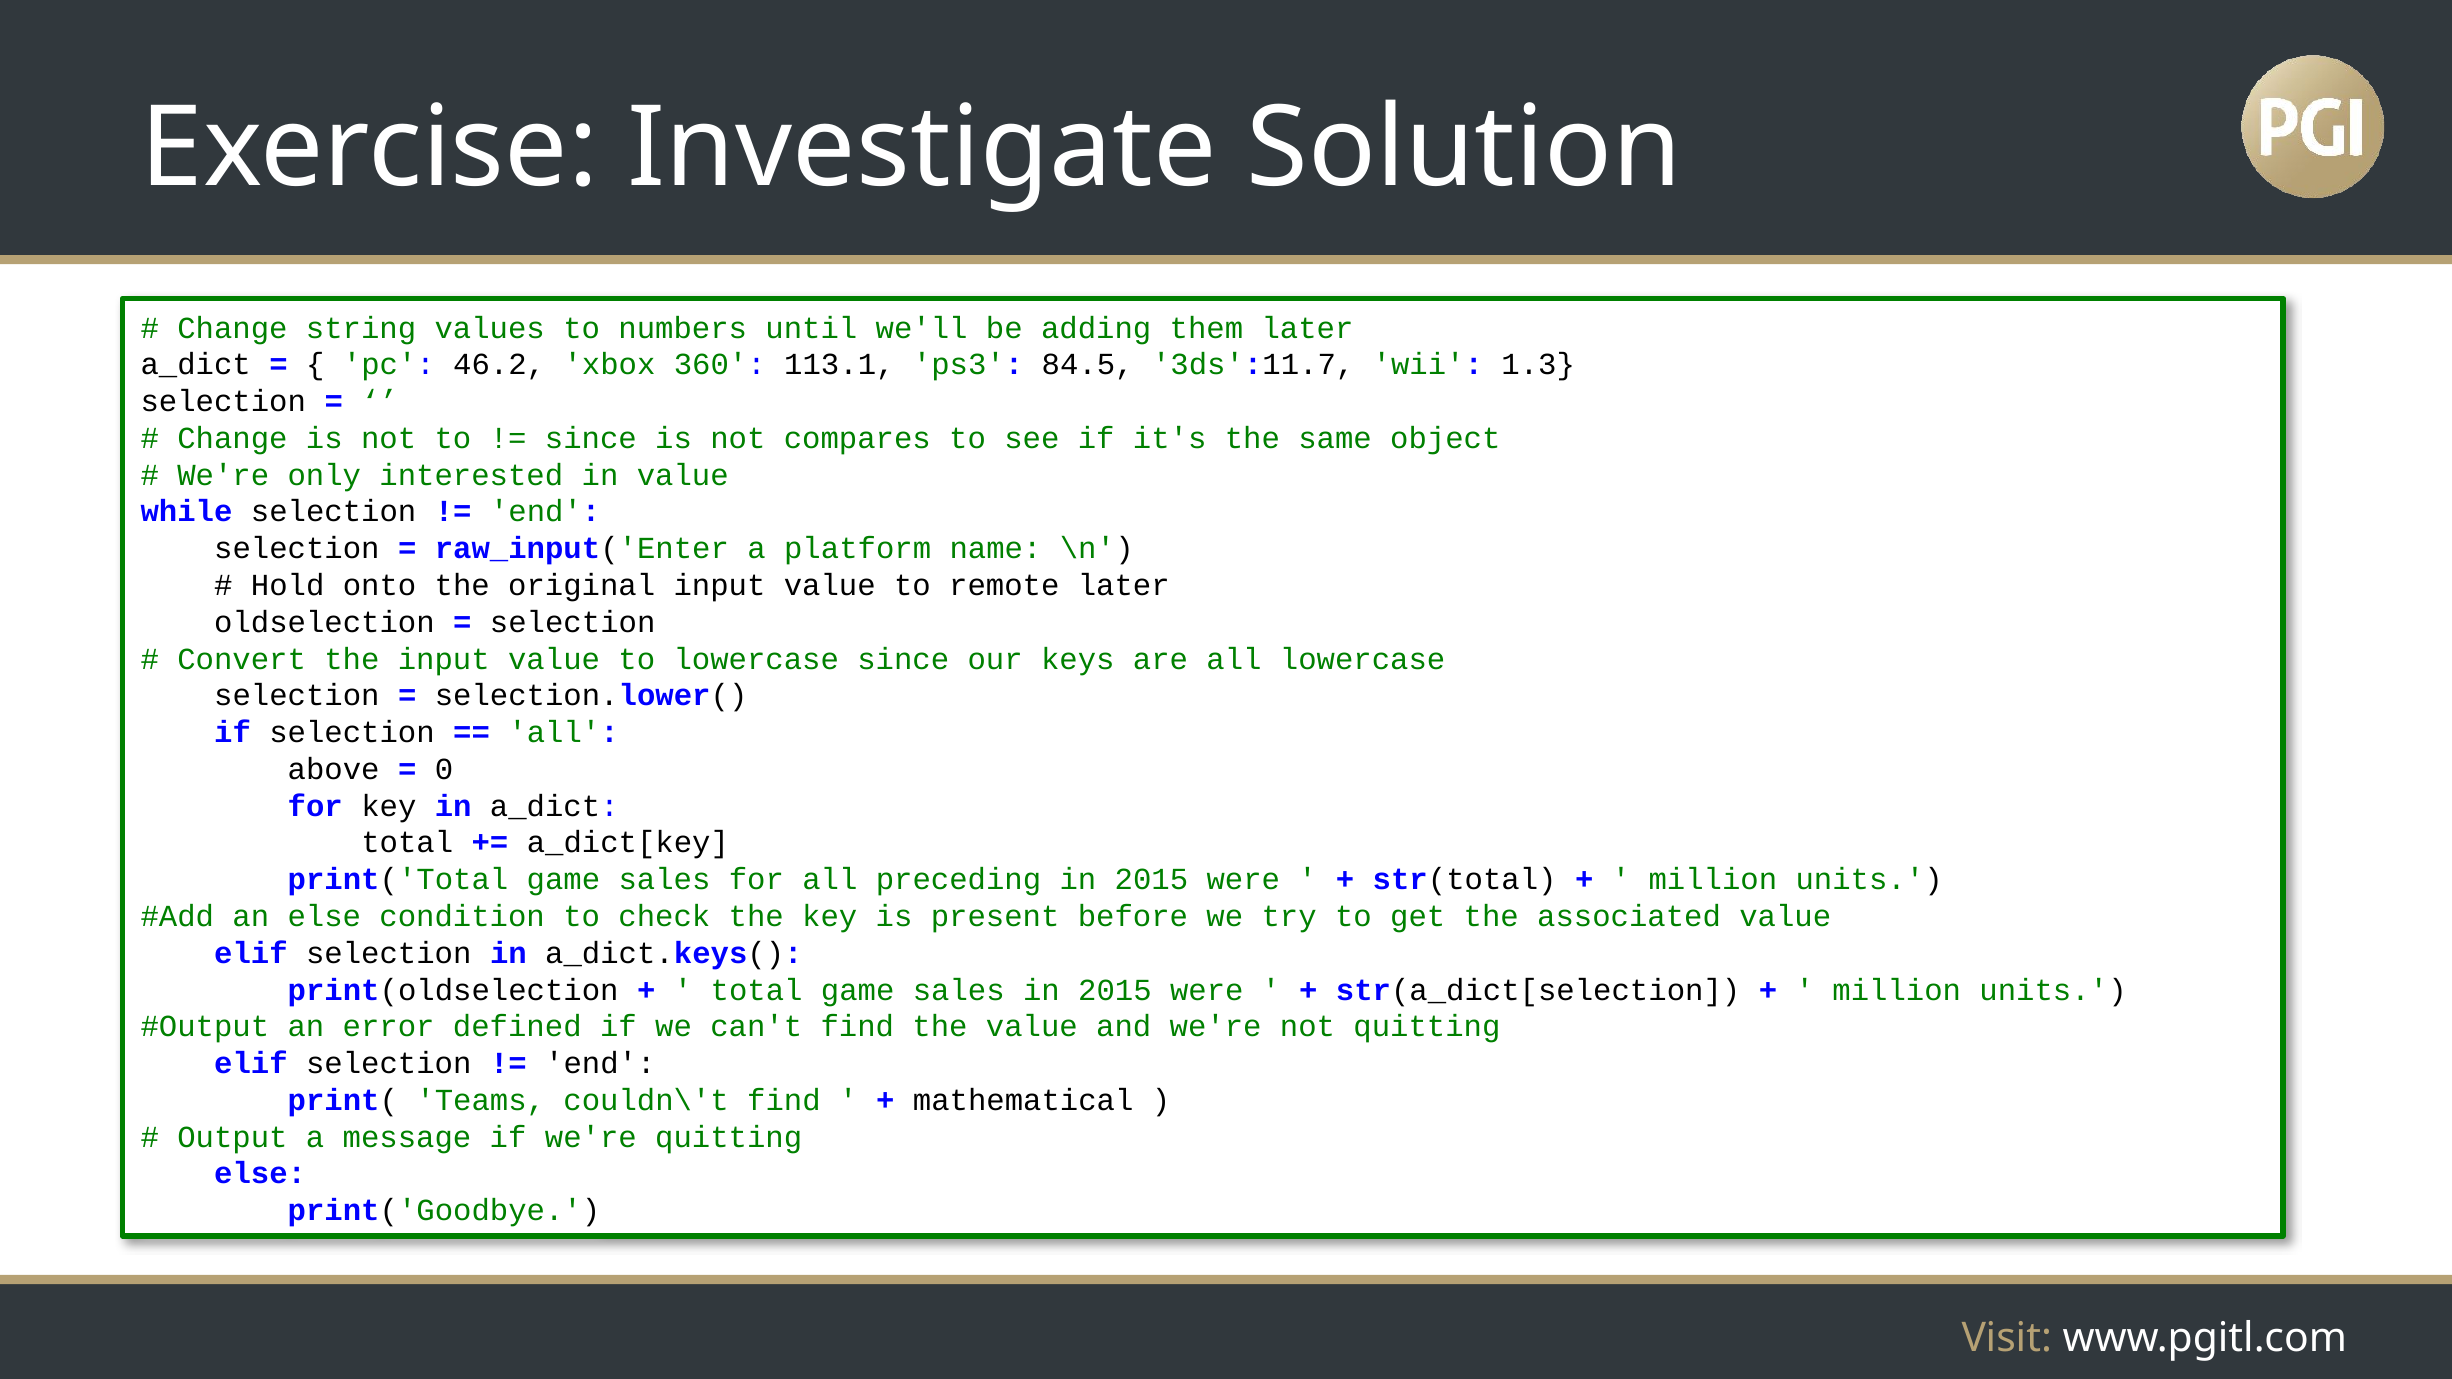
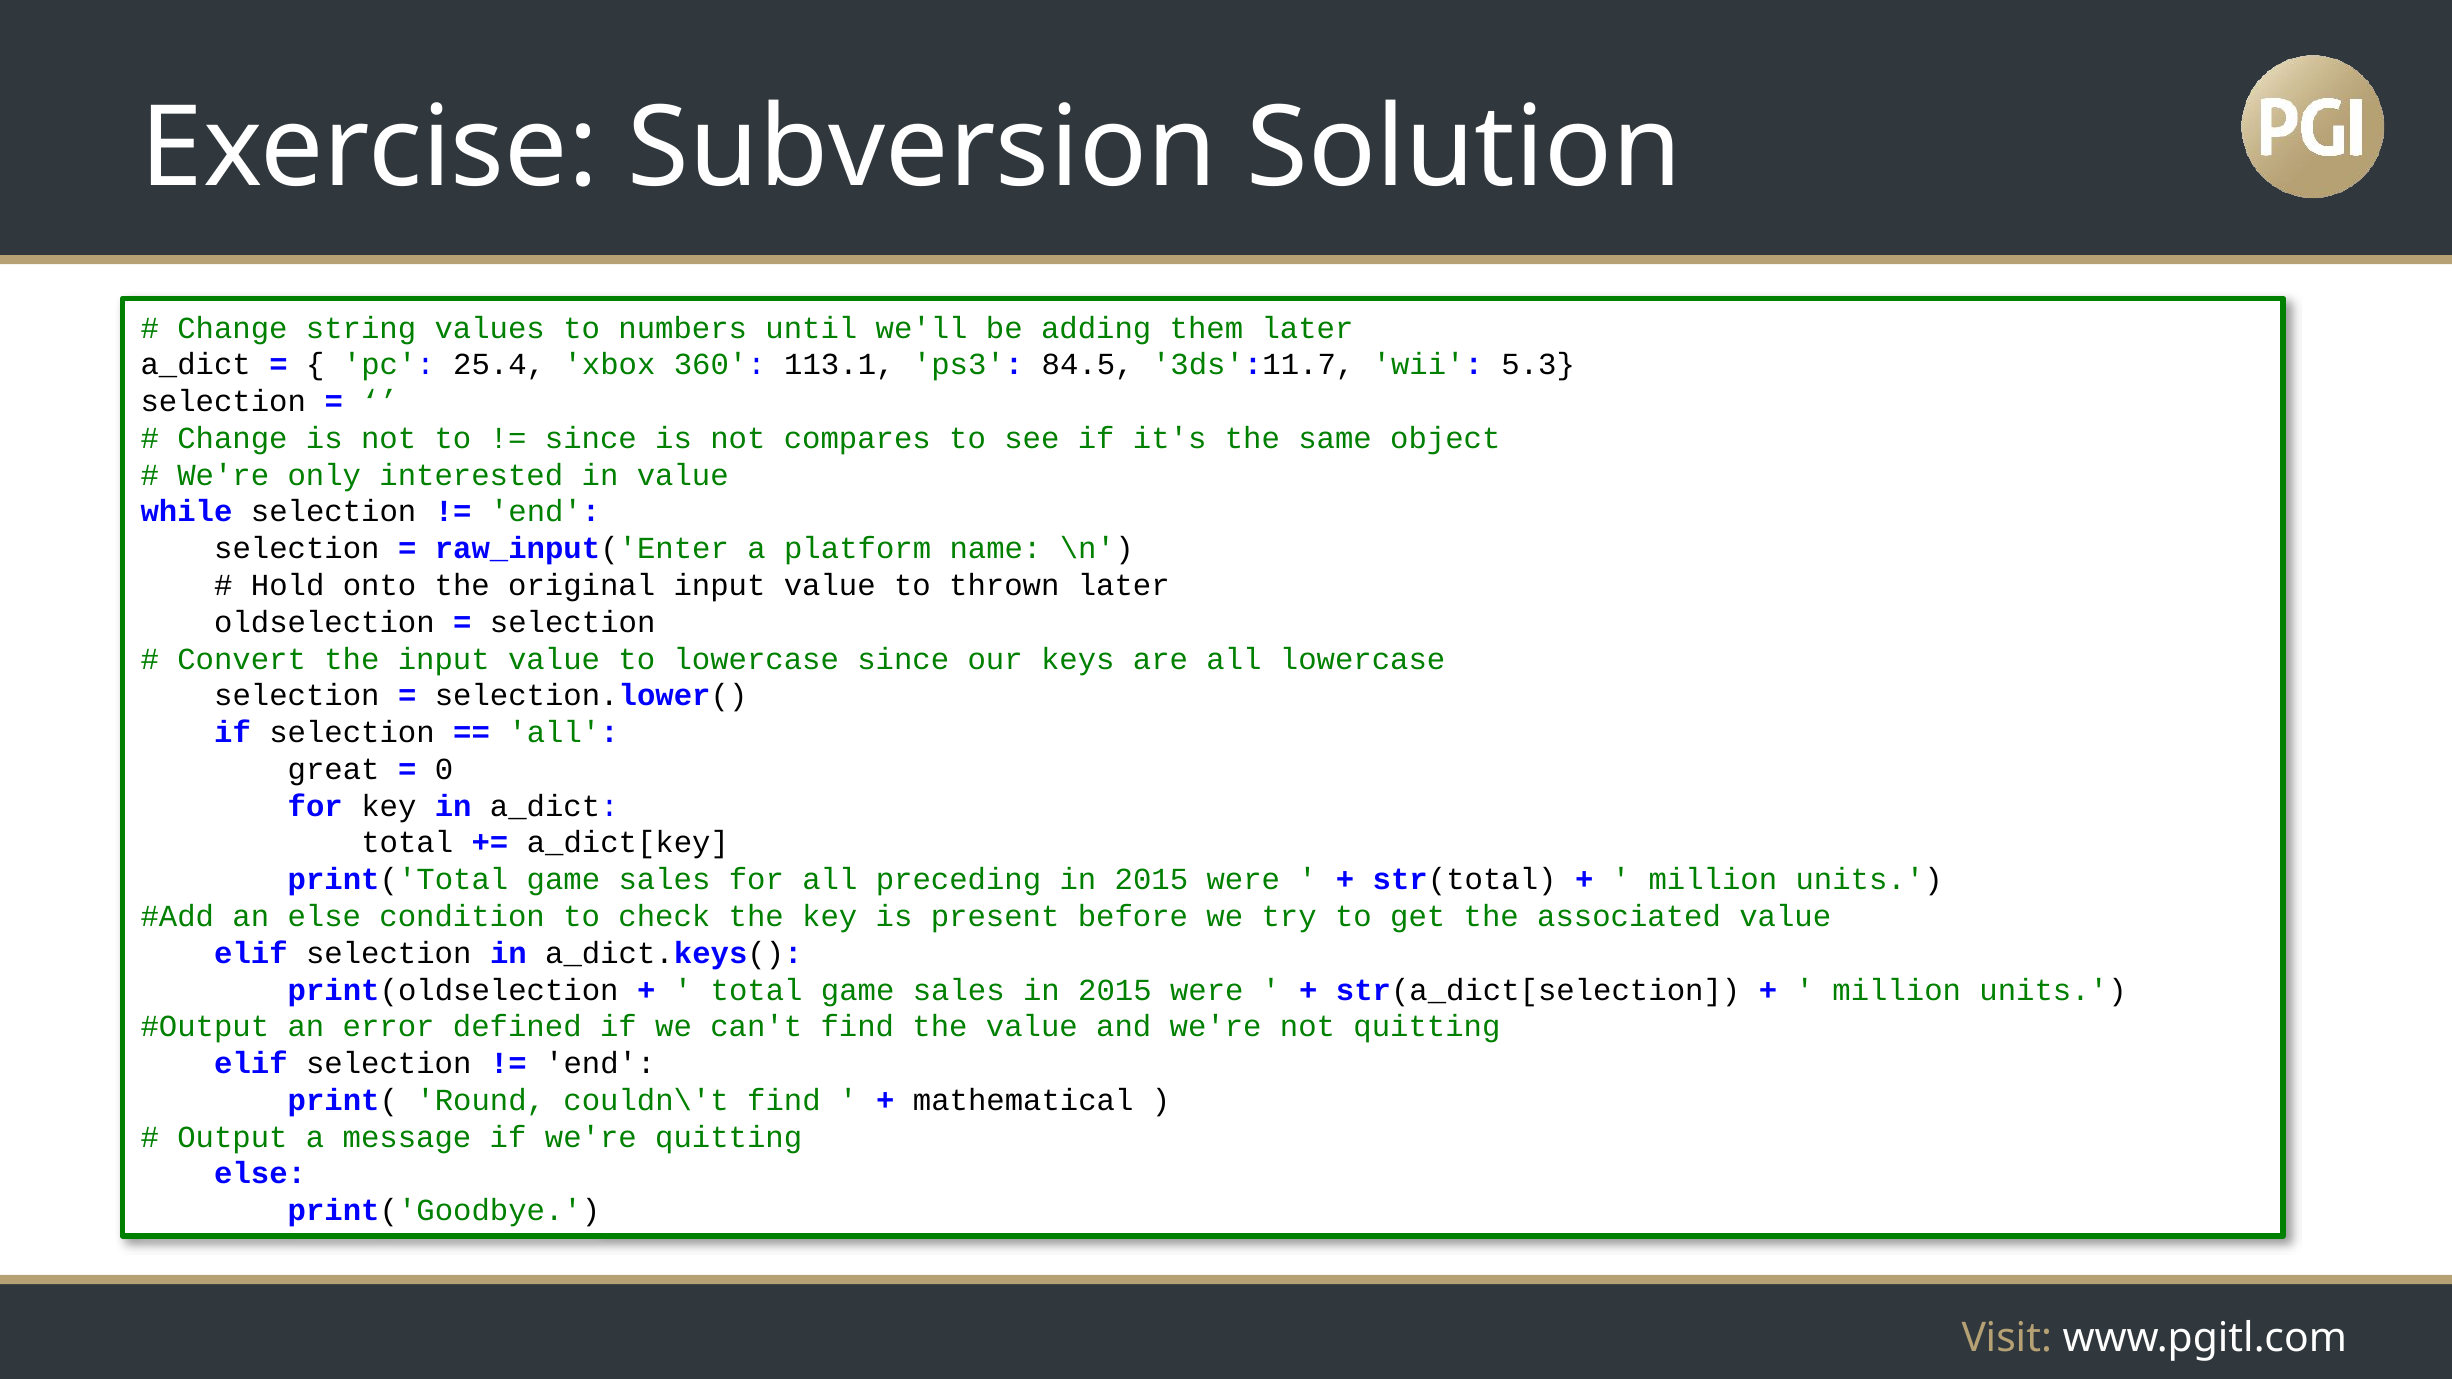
Investigate: Investigate -> Subversion
46.2: 46.2 -> 25.4
1.3: 1.3 -> 5.3
remote: remote -> thrown
above: above -> great
Teams: Teams -> Round
